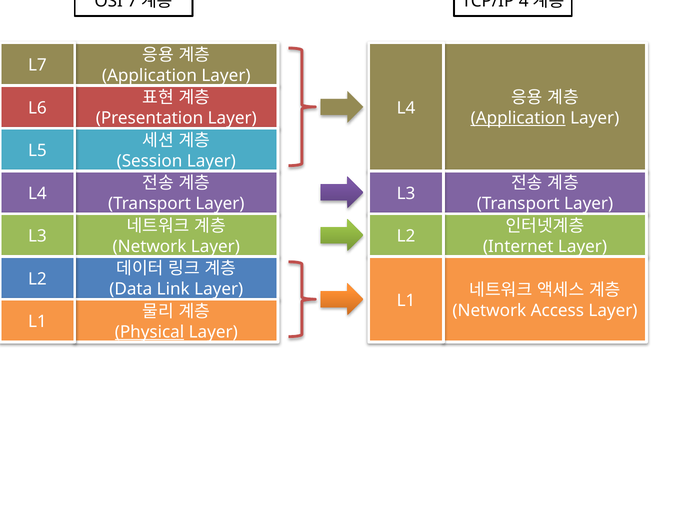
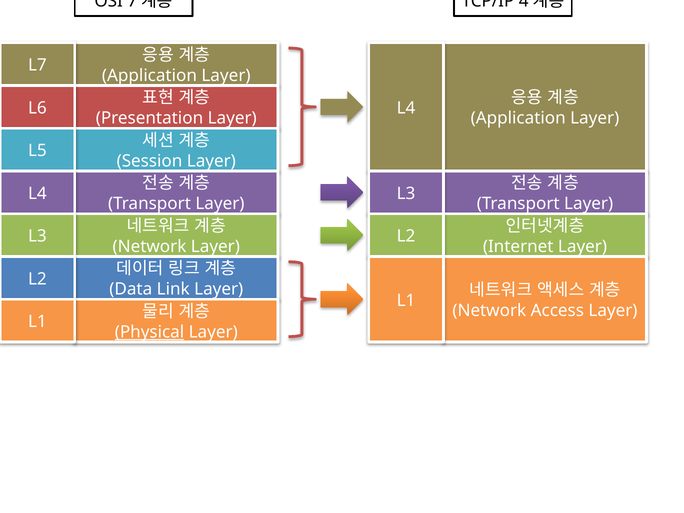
Application at (518, 118) underline: present -> none
